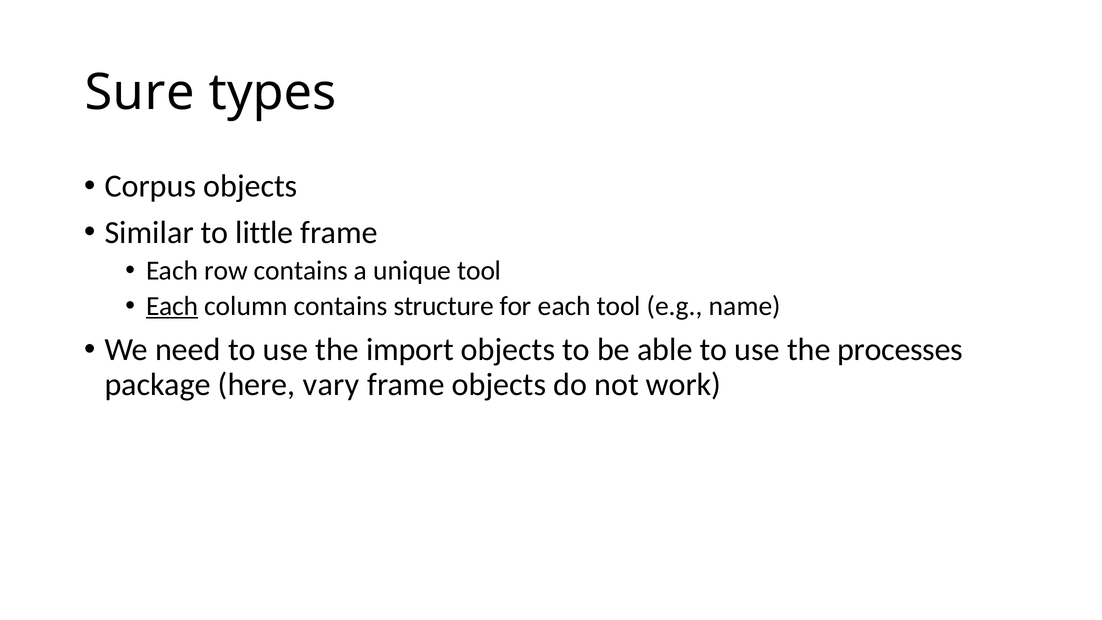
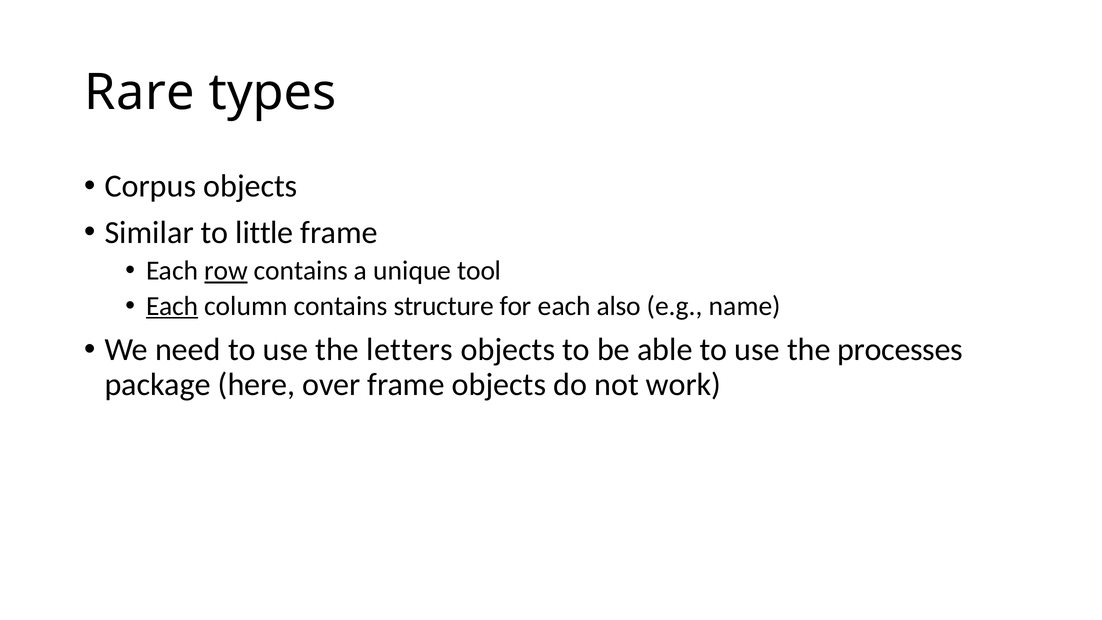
Sure: Sure -> Rare
row underline: none -> present
each tool: tool -> also
import: import -> letters
vary: vary -> over
